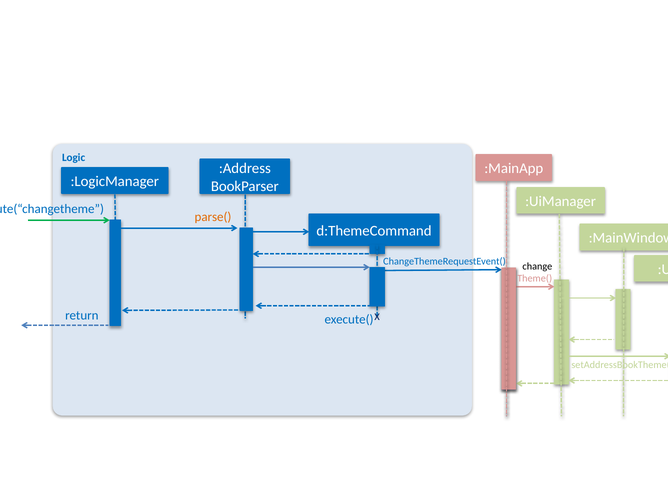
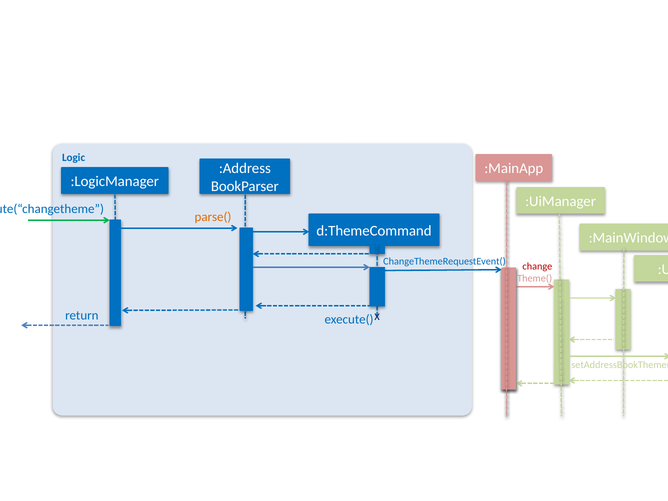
change colour: black -> red
